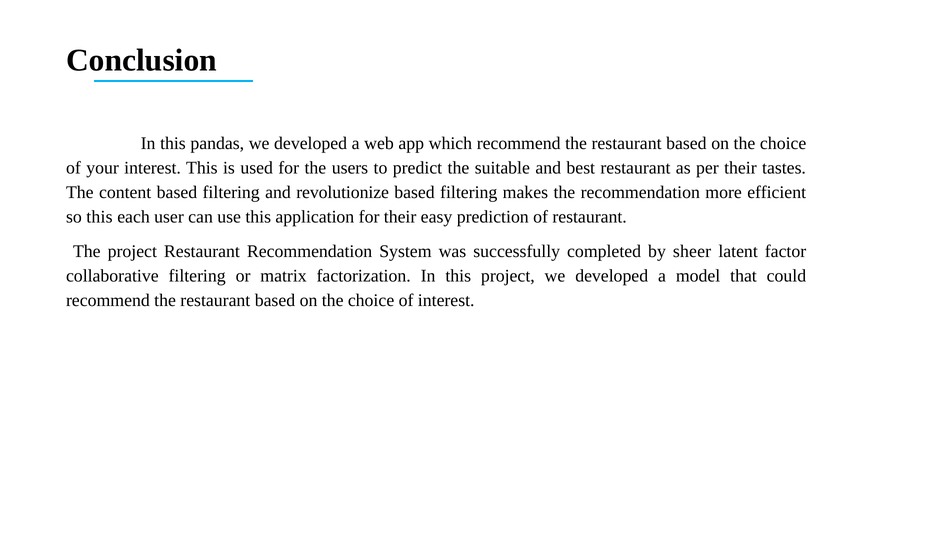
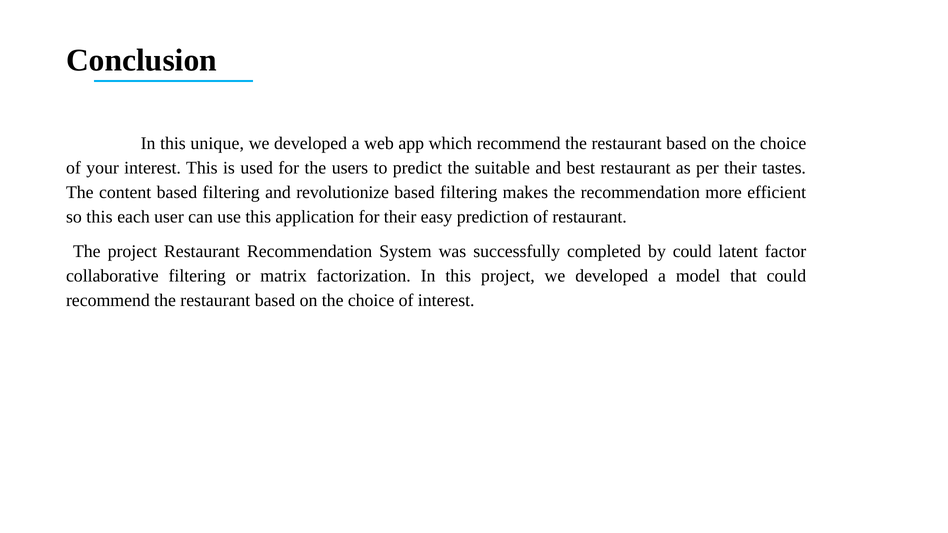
pandas: pandas -> unique
by sheer: sheer -> could
